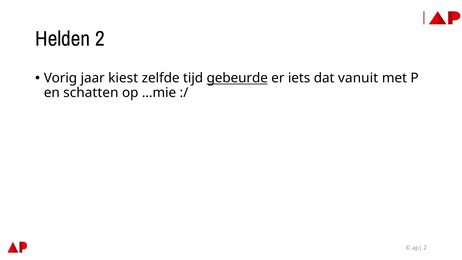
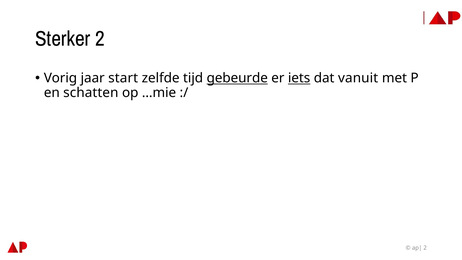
Helden: Helden -> Sterker
kiest: kiest -> start
iets underline: none -> present
